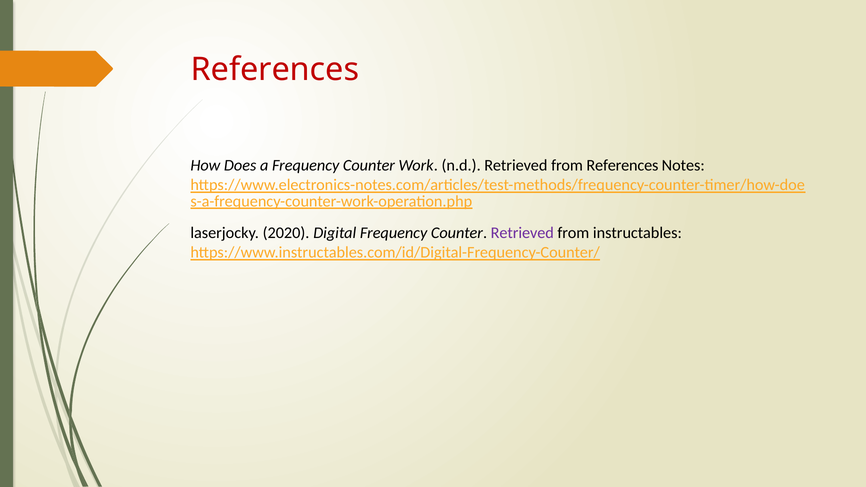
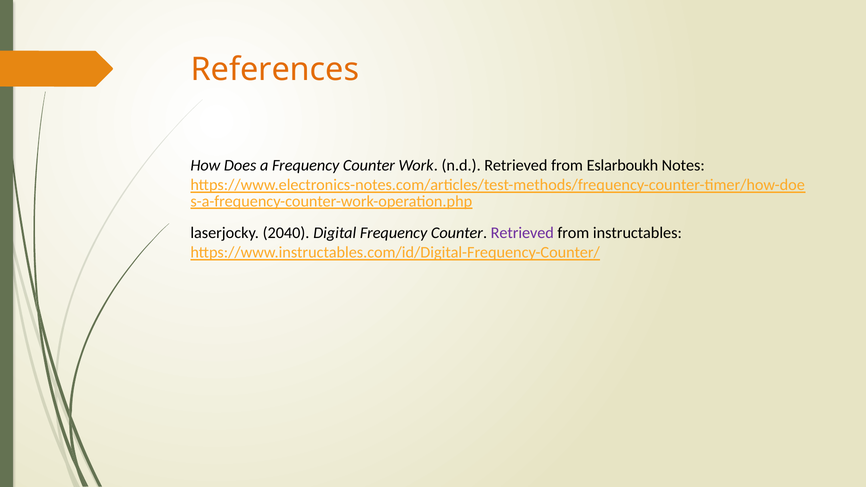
References at (275, 69) colour: red -> orange
from References: References -> Eslarboukh
2020: 2020 -> 2040
